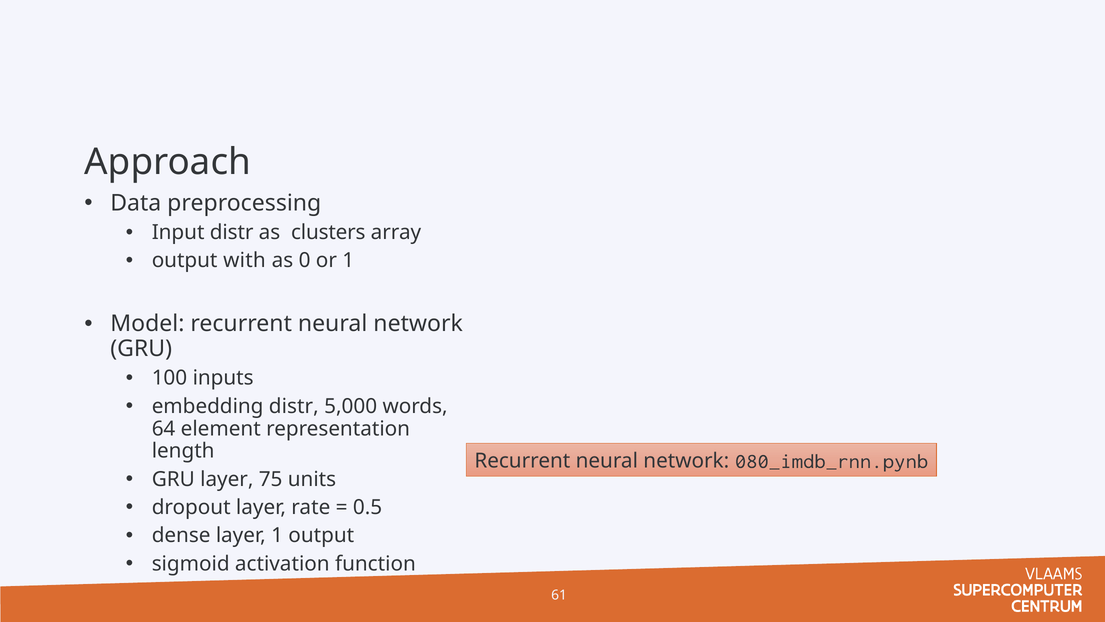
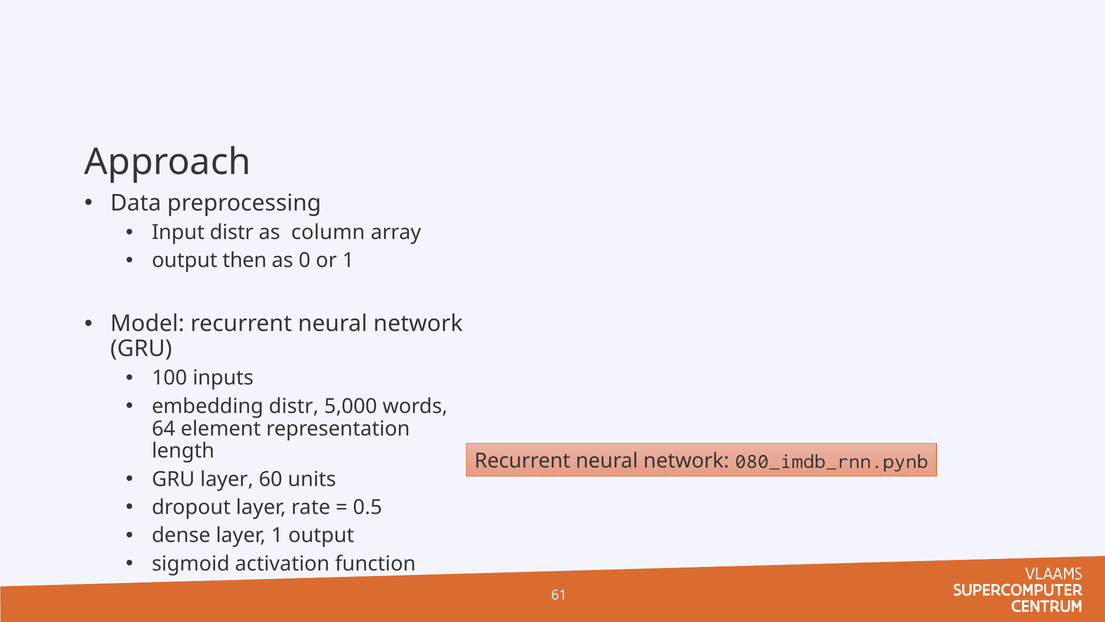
clusters: clusters -> column
with: with -> then
75: 75 -> 60
